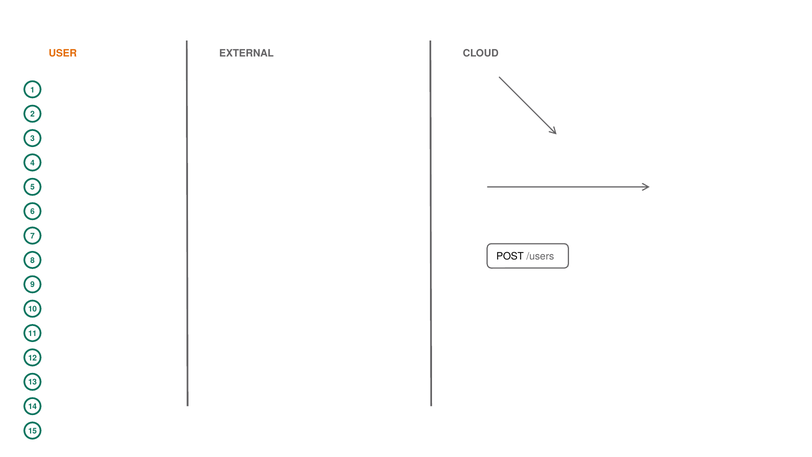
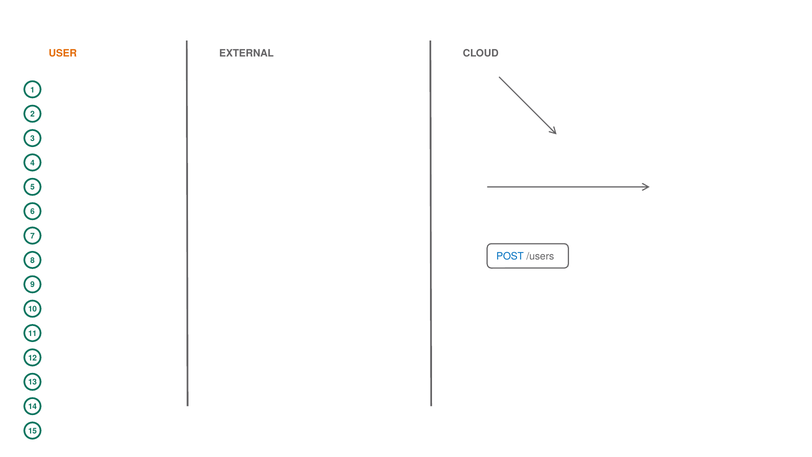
POST colour: black -> blue
